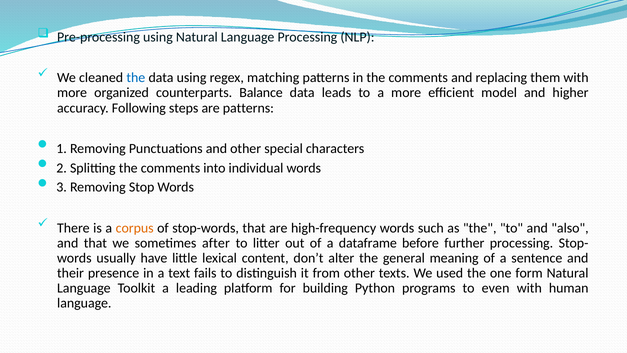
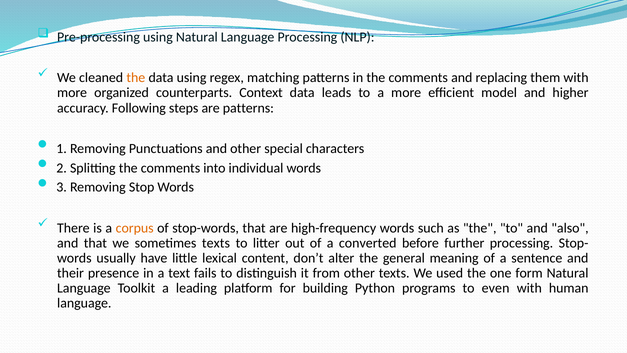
the at (136, 78) colour: blue -> orange
Balance: Balance -> Context
sometimes after: after -> texts
dataframe: dataframe -> converted
